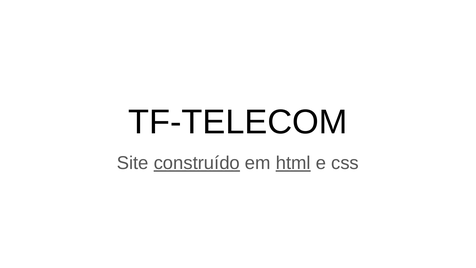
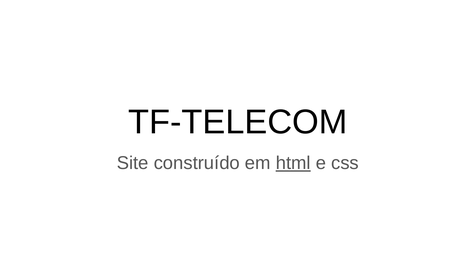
construído underline: present -> none
